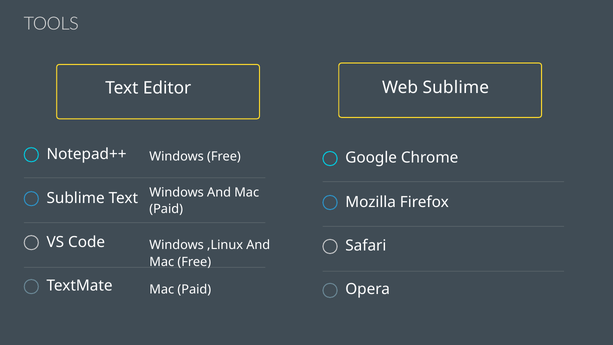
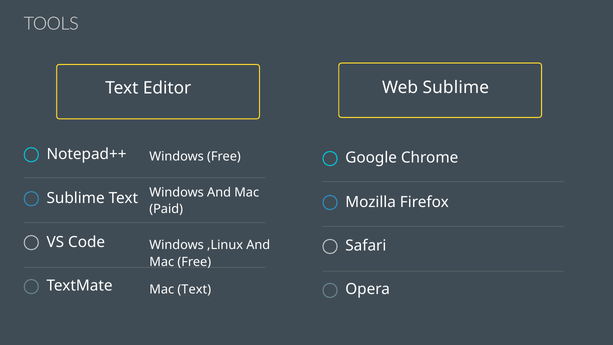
Paid at (194, 290): Paid -> Text
